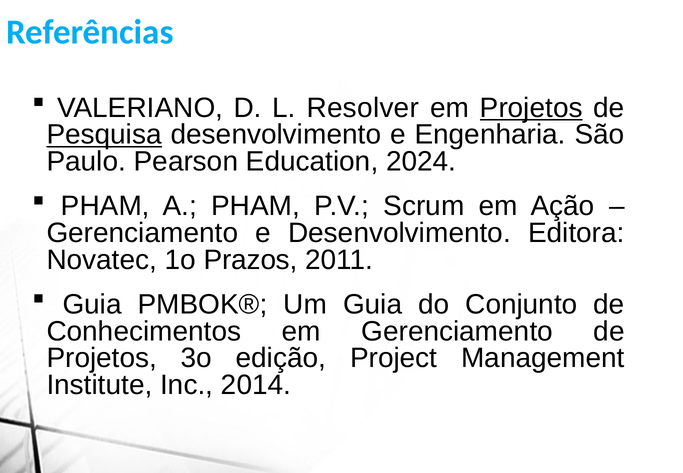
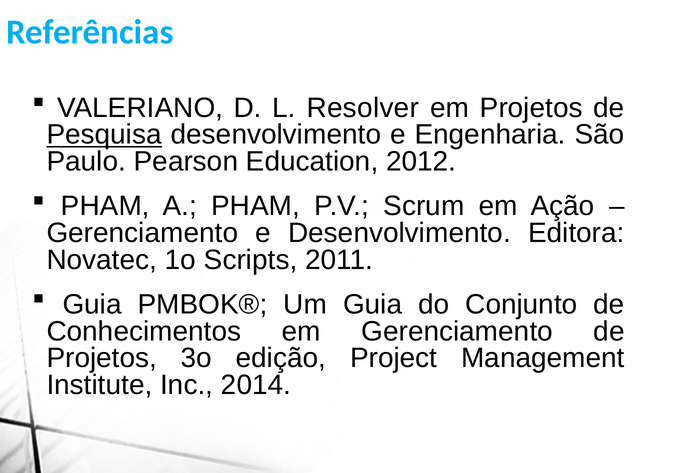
Projetos at (531, 108) underline: present -> none
2024: 2024 -> 2012
Prazos: Prazos -> Scripts
